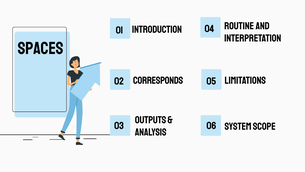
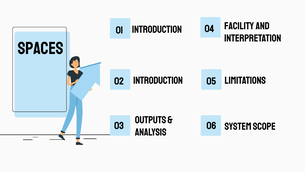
ROUTINE: ROUTINE -> FACILITY
CORRESPONDS at (158, 80): CORRESPONDS -> INTRODUCTION
